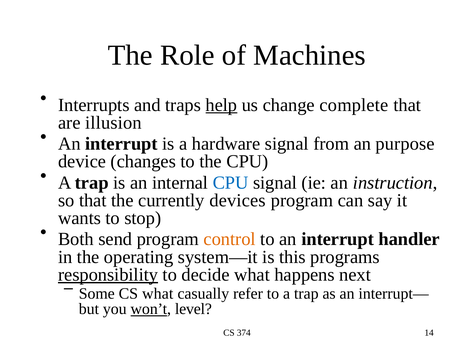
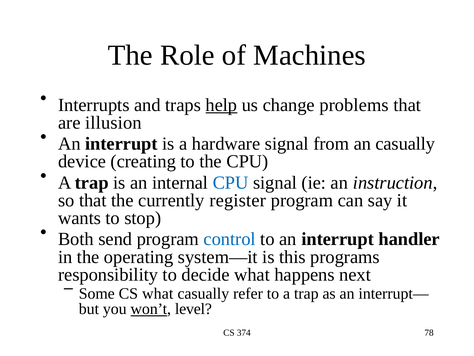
complete: complete -> problems
an purpose: purpose -> casually
changes: changes -> creating
devices: devices -> register
control colour: orange -> blue
responsibility underline: present -> none
14: 14 -> 78
